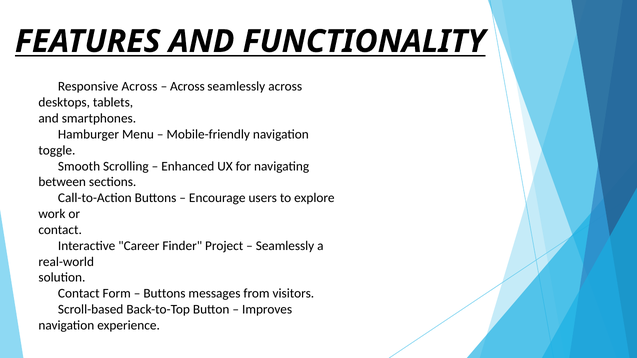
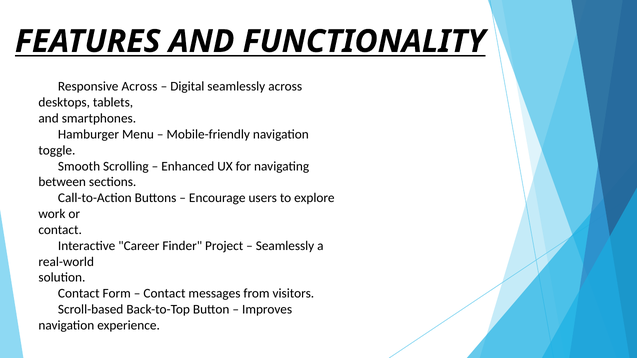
Across at (187, 87): Across -> Digital
Buttons at (164, 294): Buttons -> Contact
